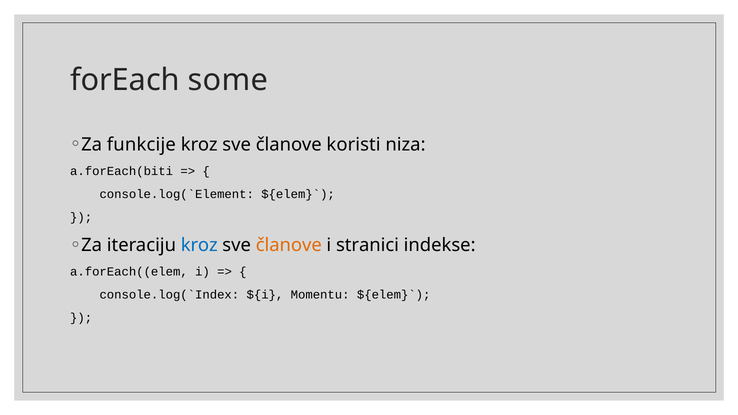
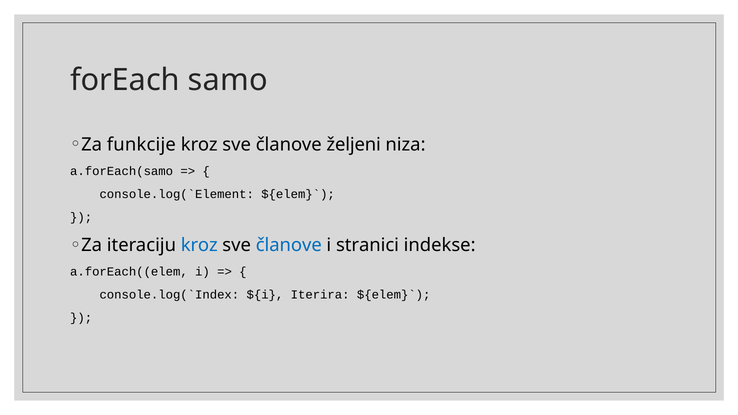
some: some -> samo
koristi: koristi -> željeni
a.forEach(biti: a.forEach(biti -> a.forEach(samo
članove at (289, 245) colour: orange -> blue
Momentu: Momentu -> Iterira
